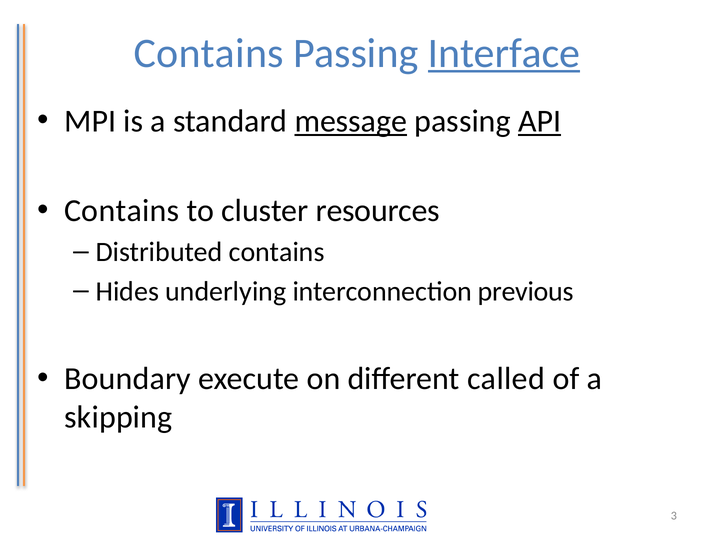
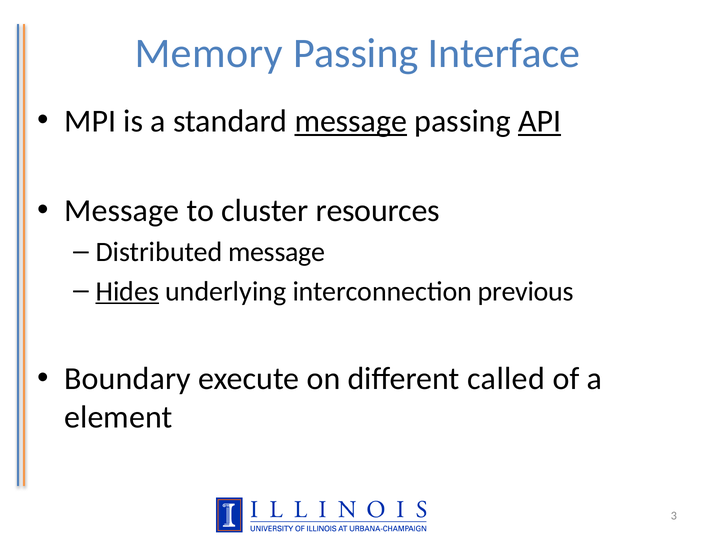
Contains at (209, 53): Contains -> Memory
Interface underline: present -> none
Contains at (122, 211): Contains -> Message
Distributed contains: contains -> message
Hides underline: none -> present
skipping: skipping -> element
